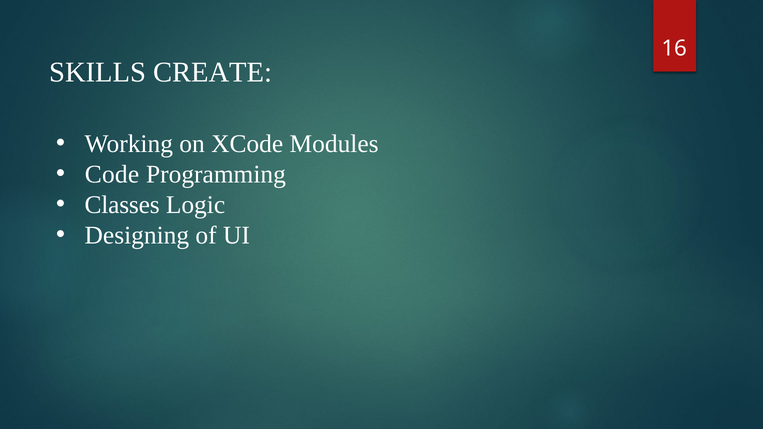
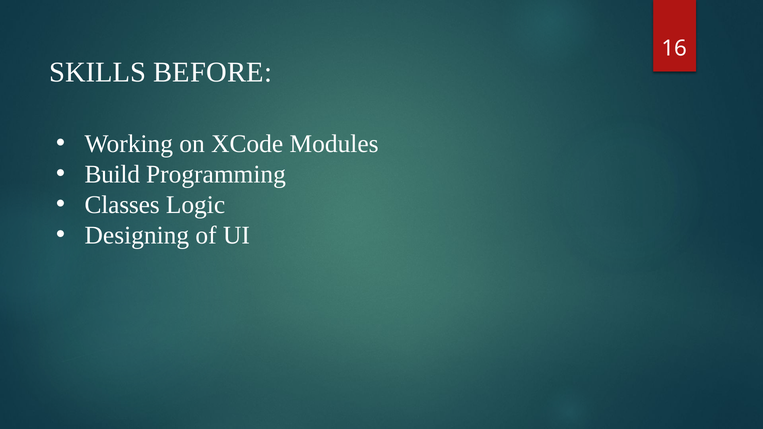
CREATE: CREATE -> BEFORE
Code: Code -> Build
